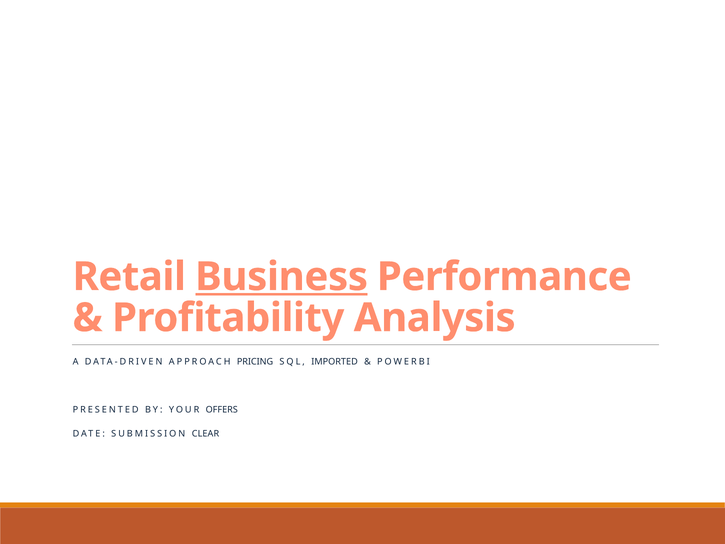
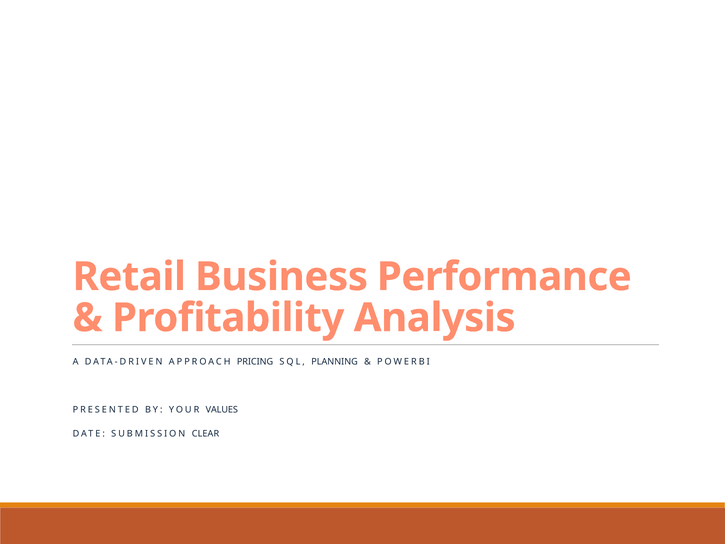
Business underline: present -> none
IMPORTED: IMPORTED -> PLANNING
OFFERS: OFFERS -> VALUES
